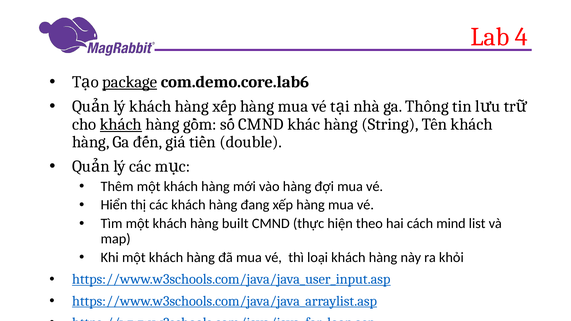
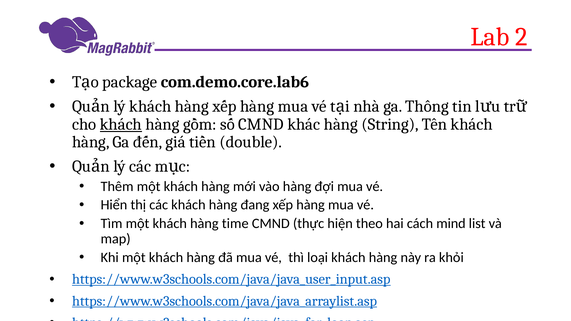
4: 4 -> 2
package underline: present -> none
built: built -> time
